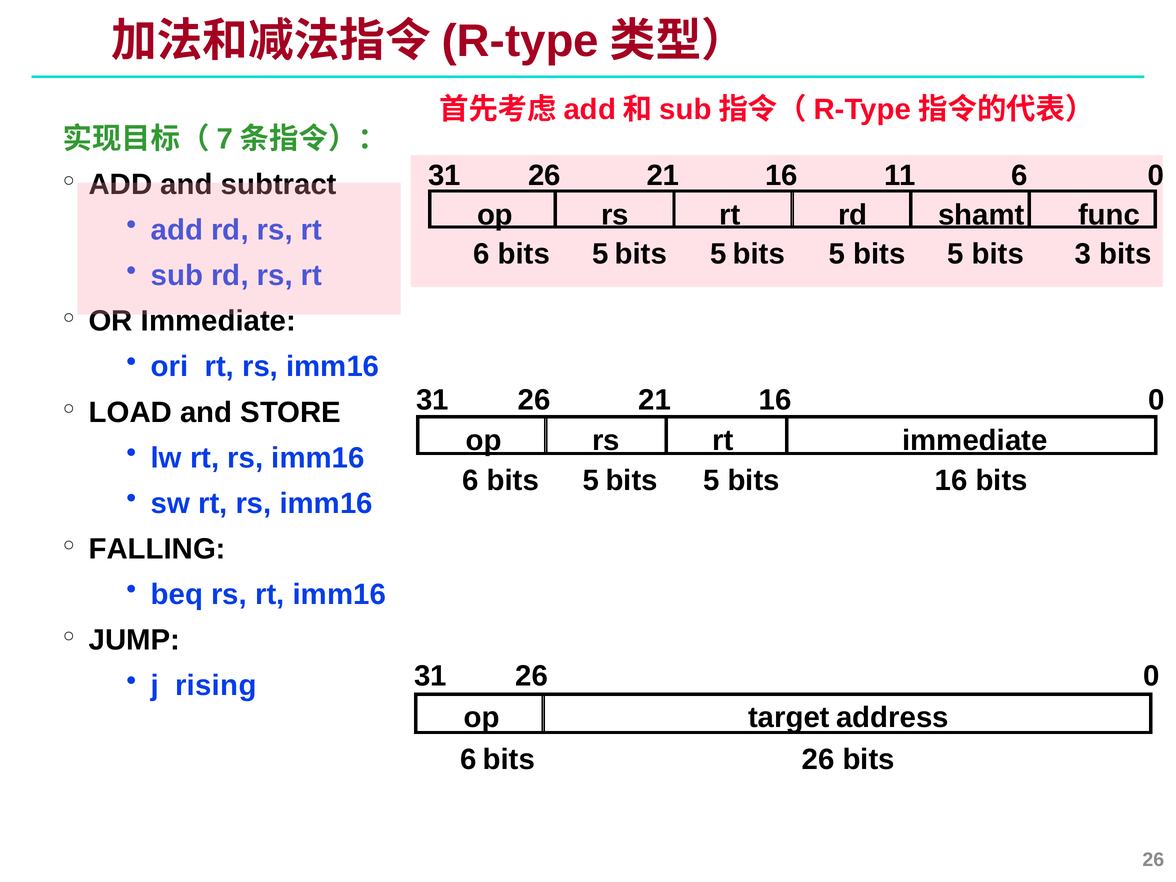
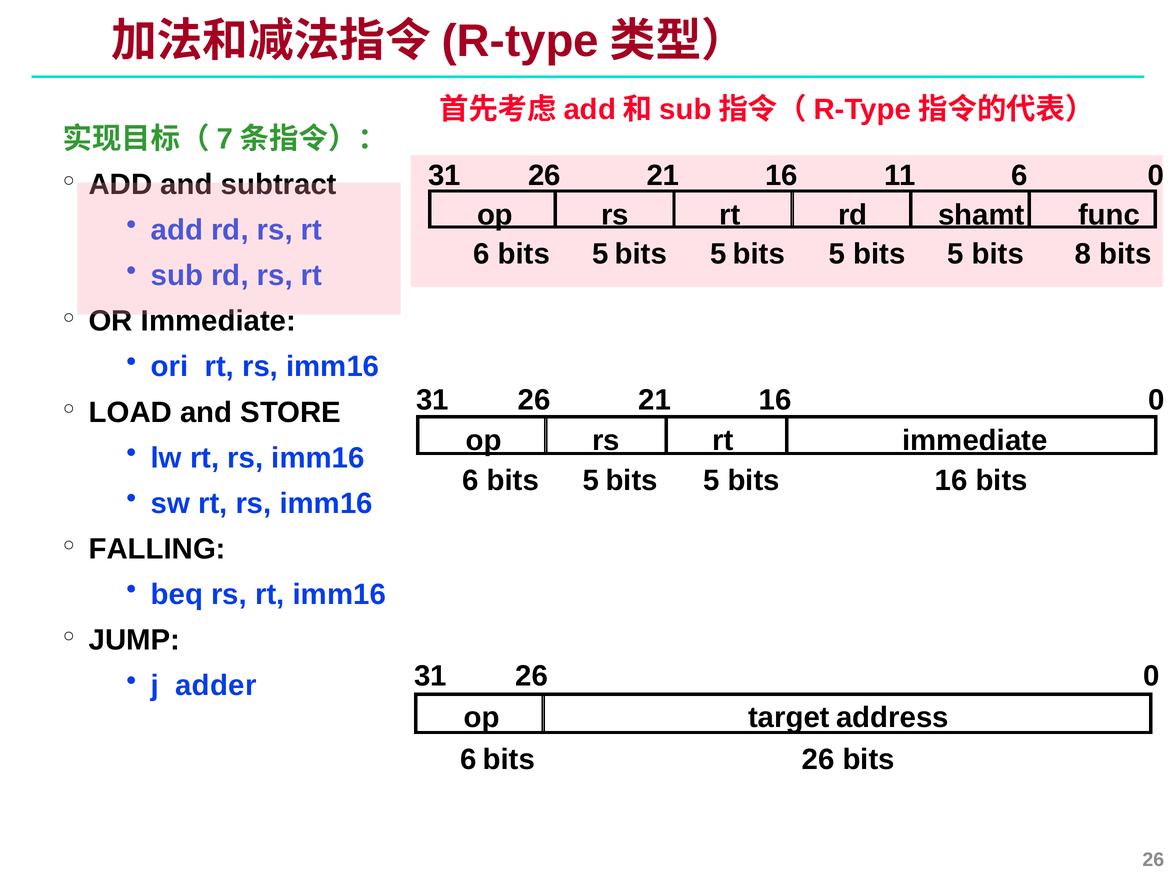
3: 3 -> 8
rising: rising -> adder
